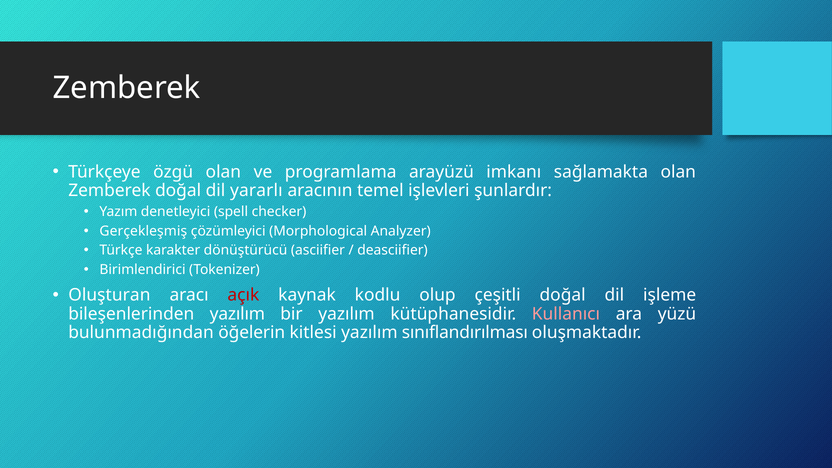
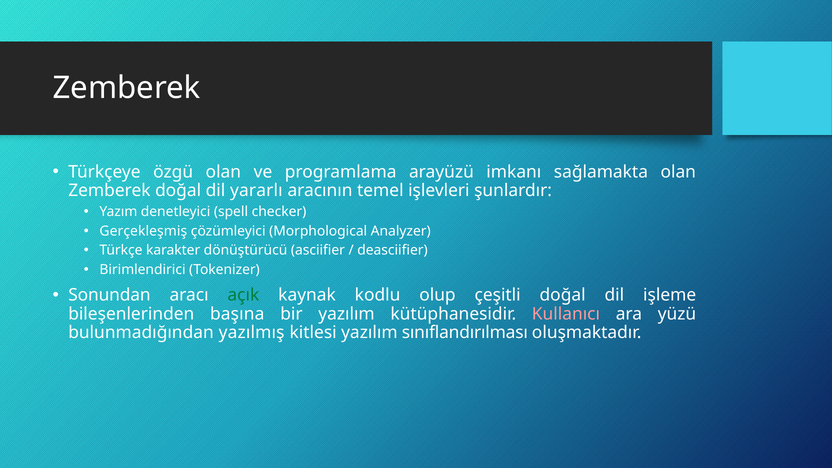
Oluşturan: Oluşturan -> Sonundan
açık colour: red -> green
bileşenlerinden yazılım: yazılım -> başına
öğelerin: öğelerin -> yazılmış
